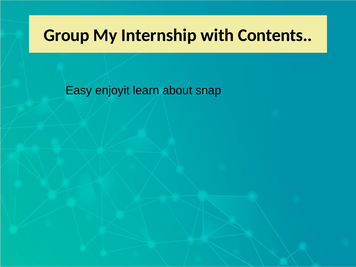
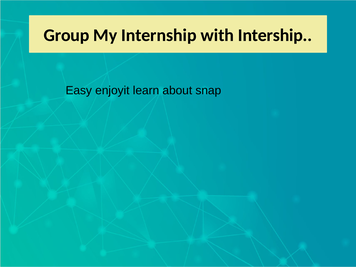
Contents: Contents -> Intership
